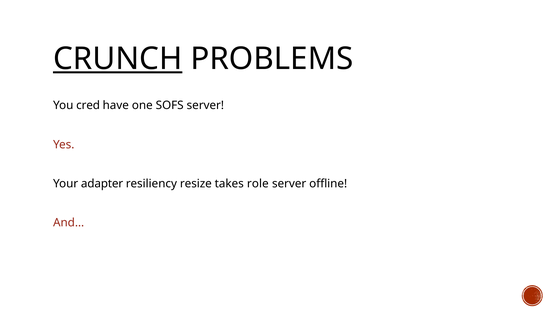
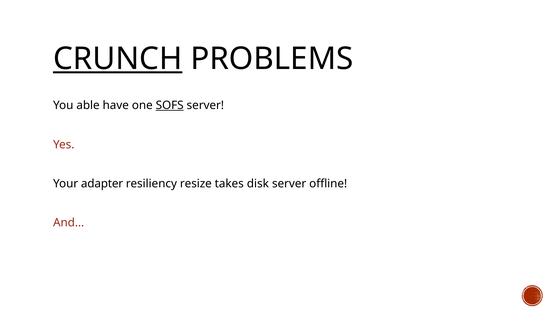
cred: cred -> able
SOFS underline: none -> present
role: role -> disk
